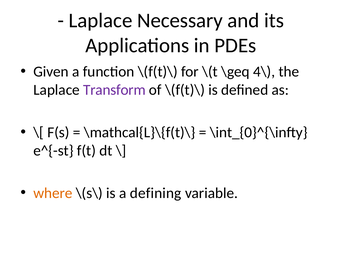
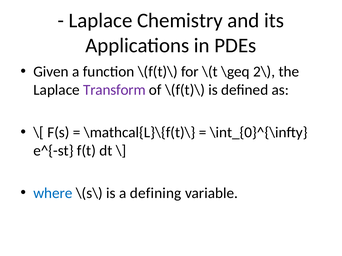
Necessary: Necessary -> Chemistry
4\: 4\ -> 2\
where colour: orange -> blue
